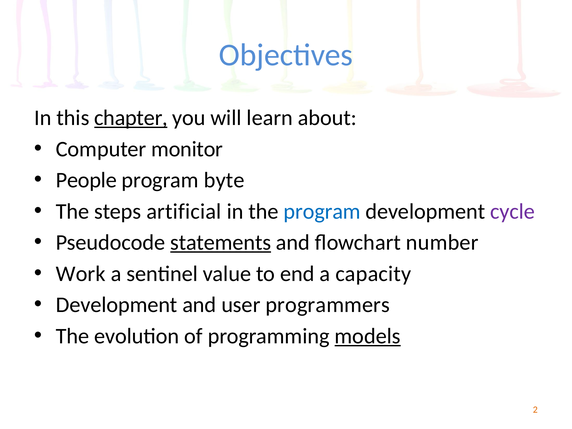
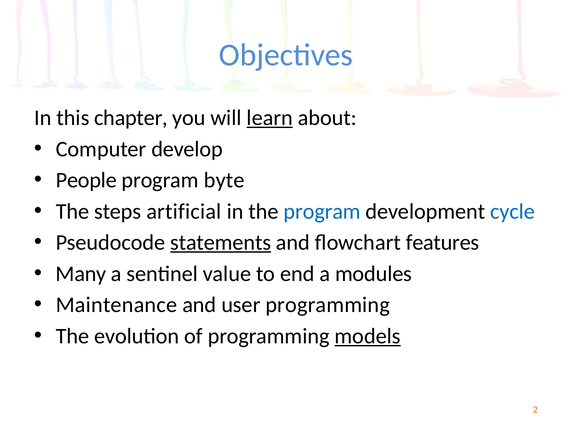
chapter underline: present -> none
learn underline: none -> present
monitor: monitor -> develop
cycle colour: purple -> blue
number: number -> features
Work: Work -> Many
capacity: capacity -> modules
Development at (117, 305): Development -> Maintenance
user programmers: programmers -> programming
